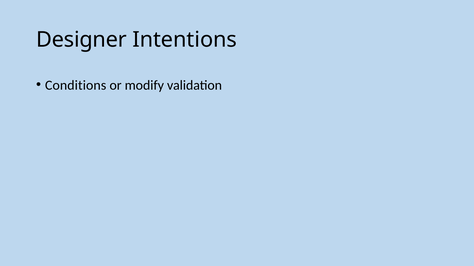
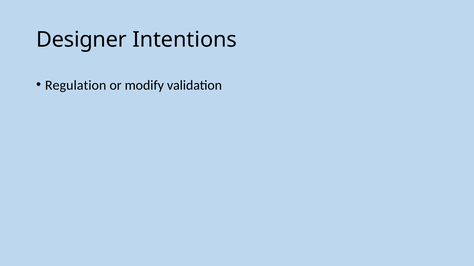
Conditions: Conditions -> Regulation
